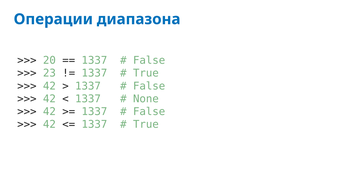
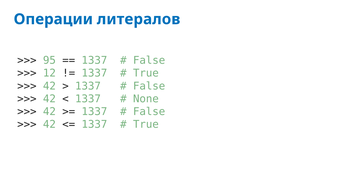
диапазона: диапазона -> литералов
20: 20 -> 95
23: 23 -> 12
